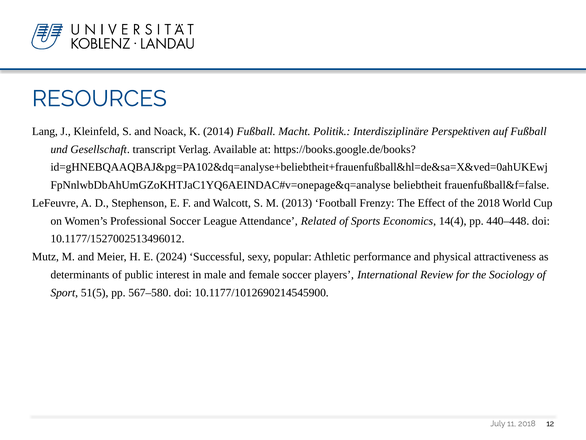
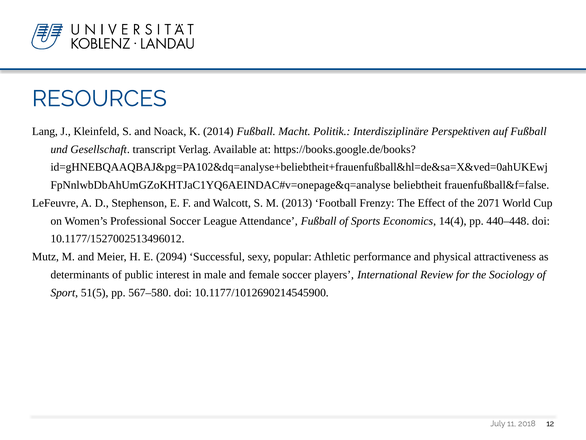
the 2018: 2018 -> 2071
Attendance Related: Related -> Fußball
2024: 2024 -> 2094
